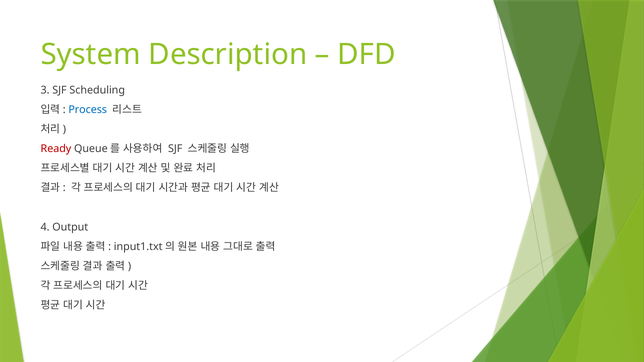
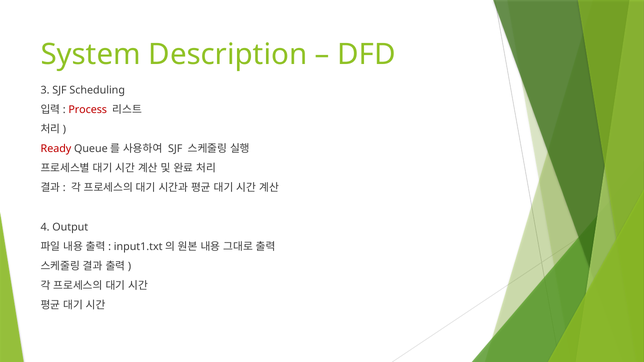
Process colour: blue -> red
